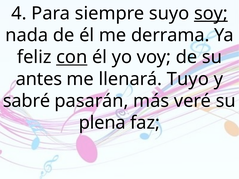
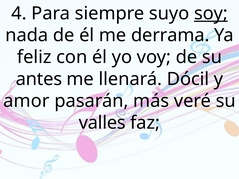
con underline: present -> none
Tuyo: Tuyo -> Dócil
sabré: sabré -> amor
plena: plena -> valles
